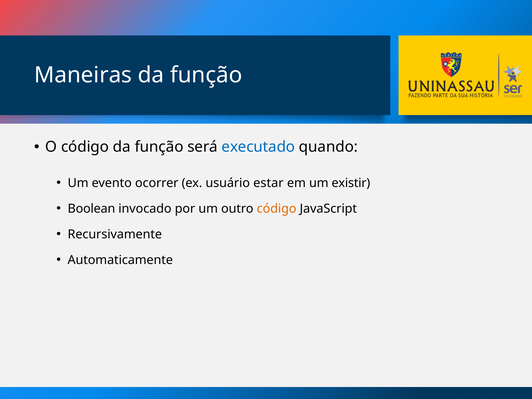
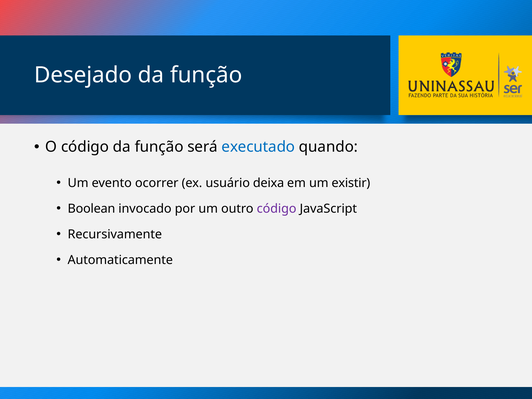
Maneiras: Maneiras -> Desejado
estar: estar -> deixa
código at (277, 209) colour: orange -> purple
